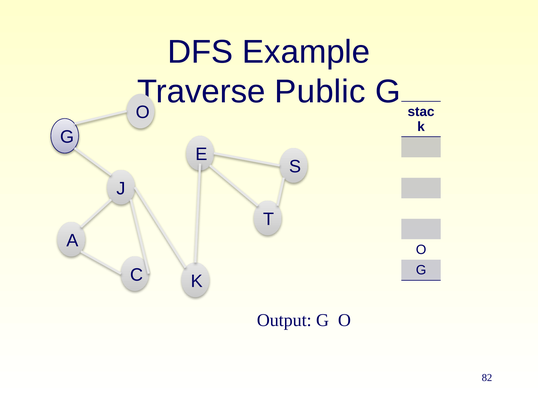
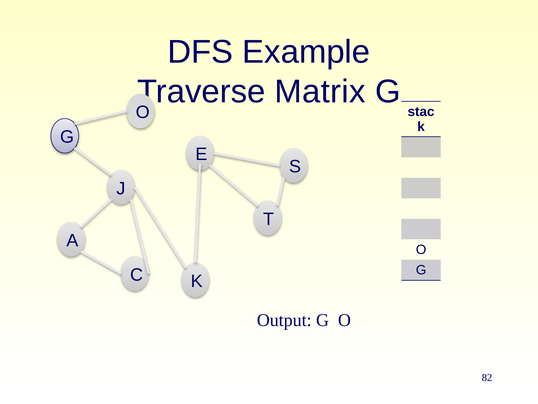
Public: Public -> Matrix
